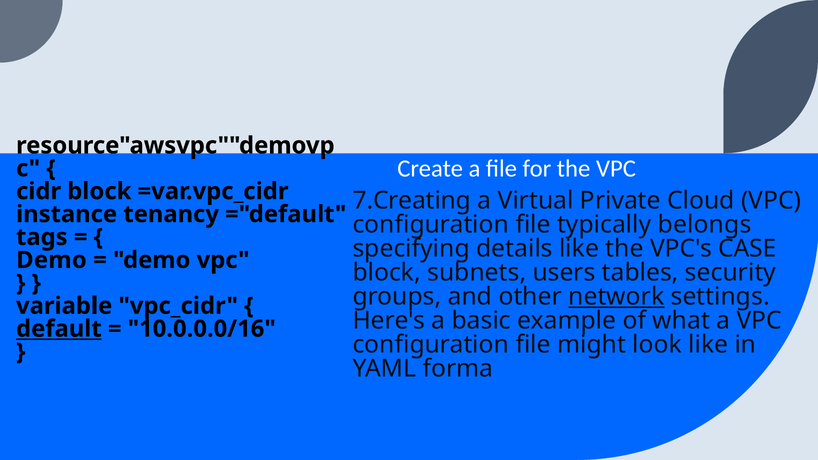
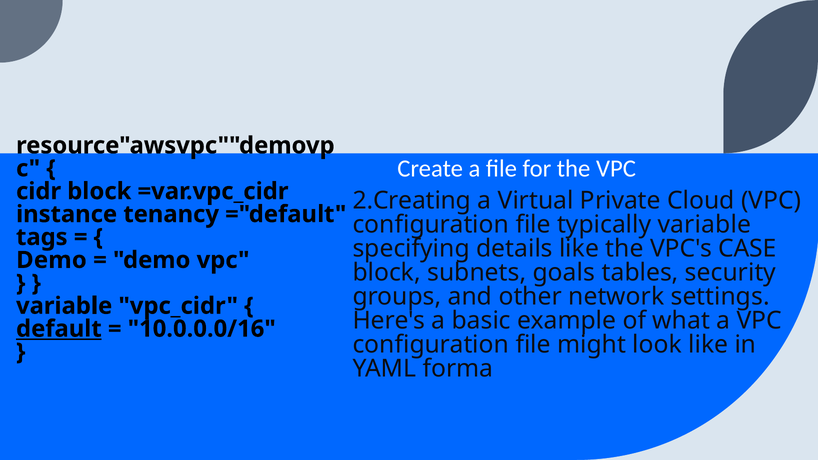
7.Creating: 7.Creating -> 2.Creating
typically belongs: belongs -> variable
users: users -> goals
network underline: present -> none
